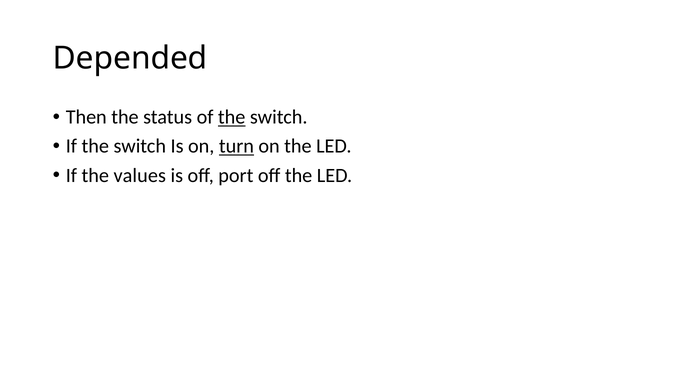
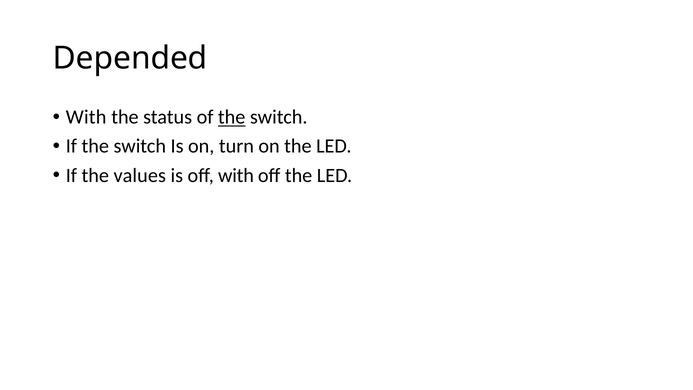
Then at (86, 117): Then -> With
turn underline: present -> none
off port: port -> with
